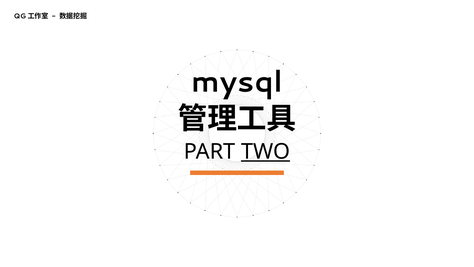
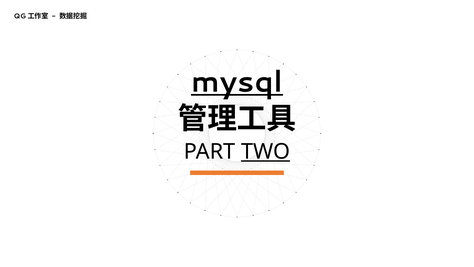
mysql underline: none -> present
